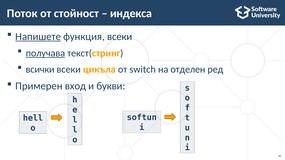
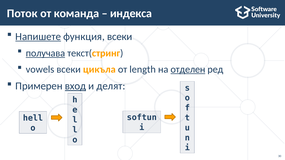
стойност: стойност -> команда
всички: всички -> vowels
switch: switch -> length
отделен underline: none -> present
вход underline: none -> present
букви: букви -> делят
